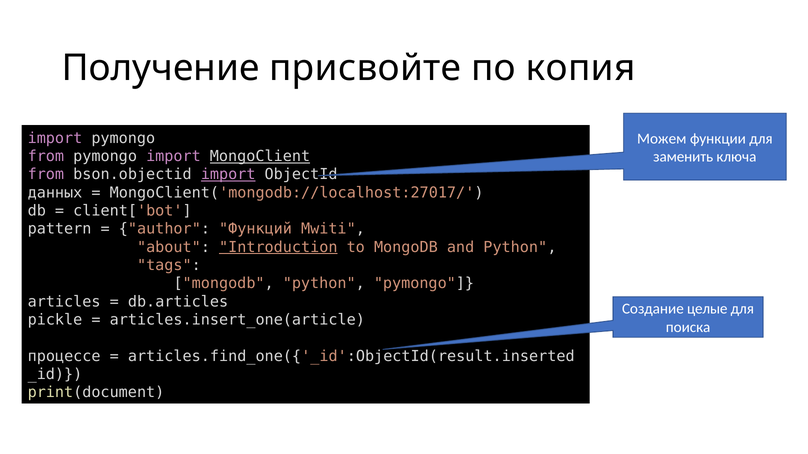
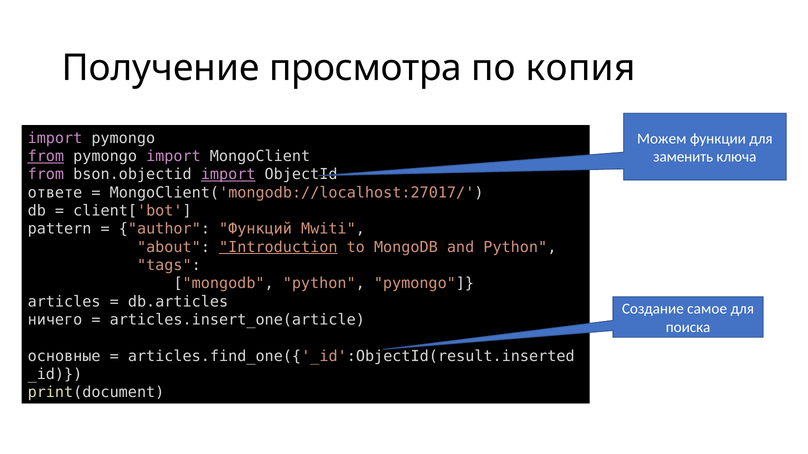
присвойте: присвойте -> просмотра
from at (46, 156) underline: none -> present
MongoClient underline: present -> none
данных: данных -> ответе
целые: целые -> самое
pickle: pickle -> ничего
процессе: процессе -> основные
